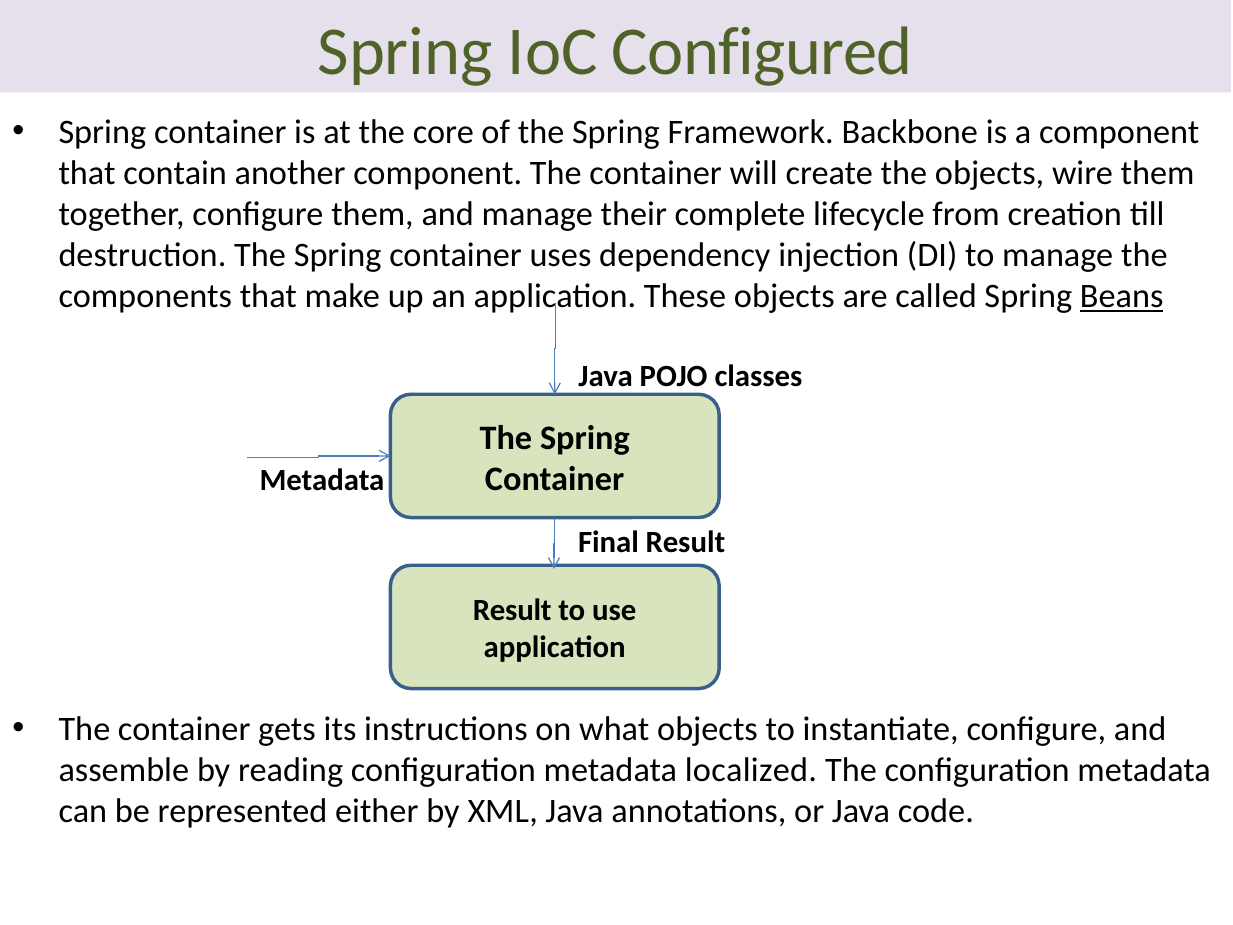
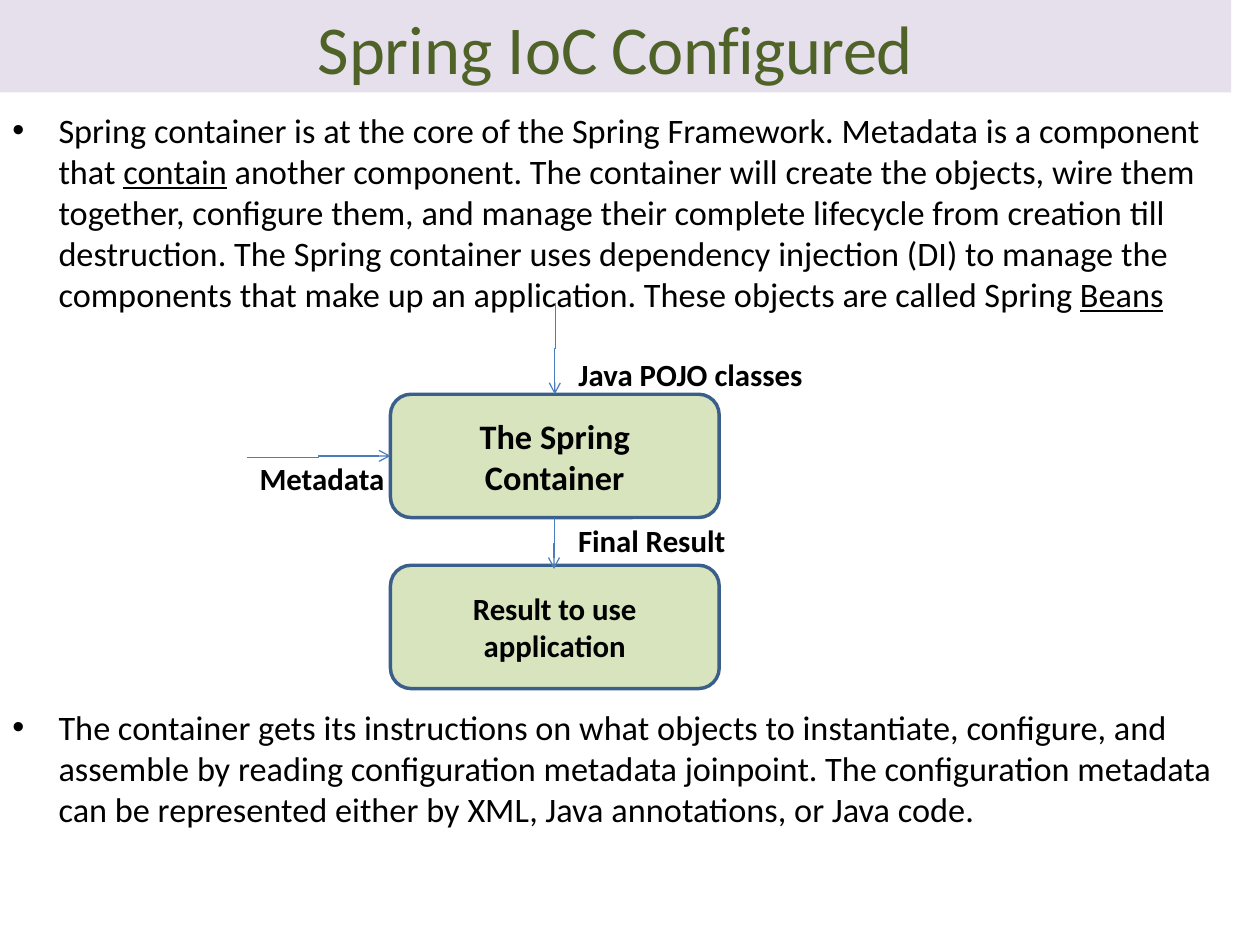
Framework Backbone: Backbone -> Metadata
contain underline: none -> present
localized: localized -> joinpoint
